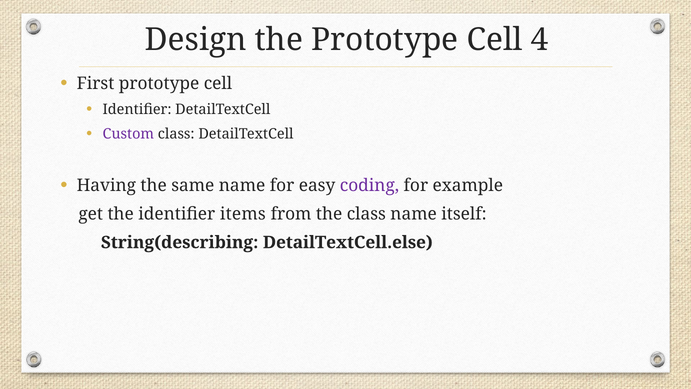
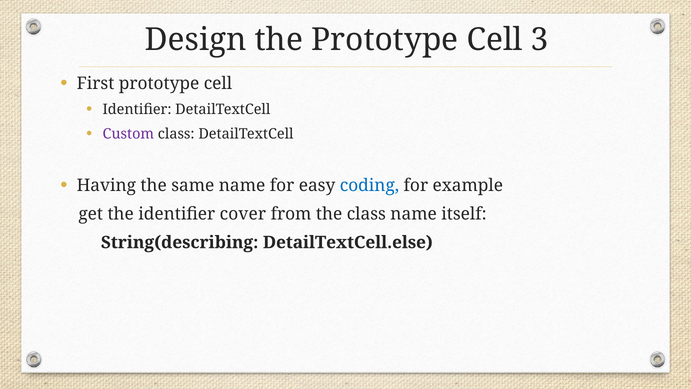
4: 4 -> 3
coding colour: purple -> blue
items: items -> cover
